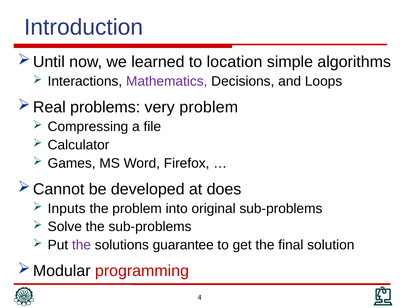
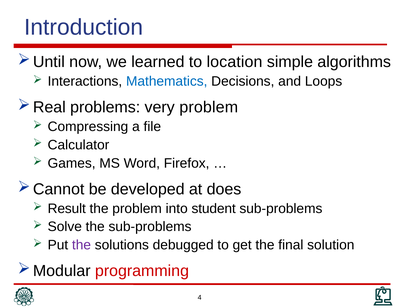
Mathematics colour: purple -> blue
Inputs: Inputs -> Result
original: original -> student
guarantee: guarantee -> debugged
